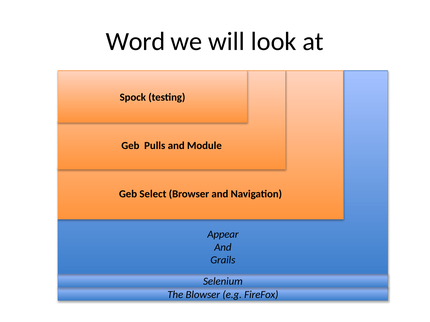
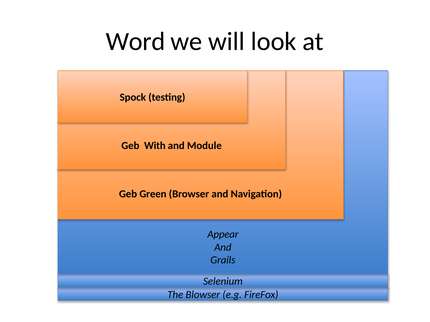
Pulls: Pulls -> With
Select: Select -> Green
